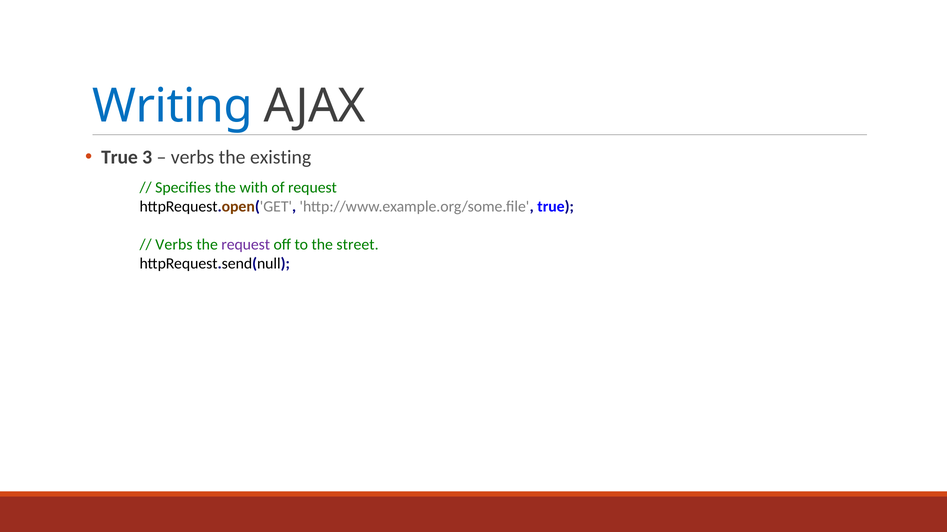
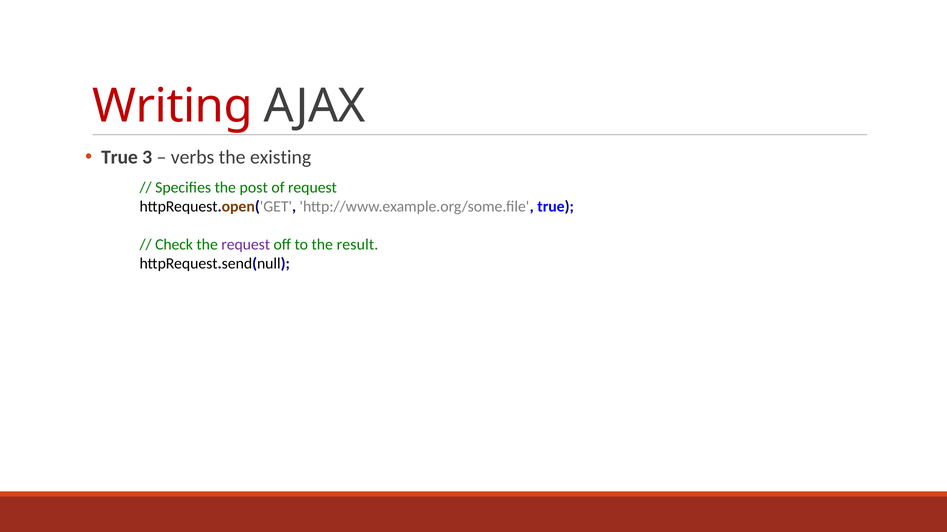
Writing colour: blue -> red
with: with -> post
Verbs at (174, 245): Verbs -> Check
street: street -> result
